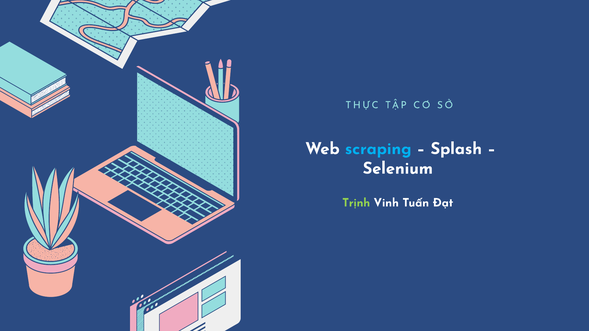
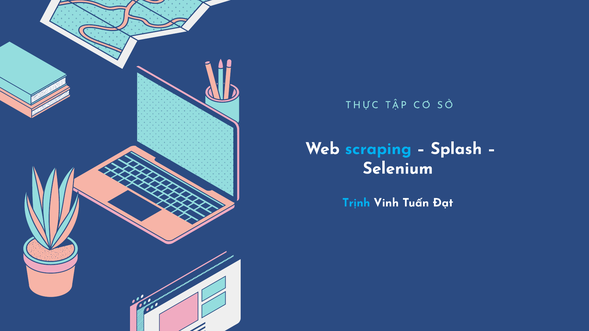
Trịnh colour: light green -> light blue
